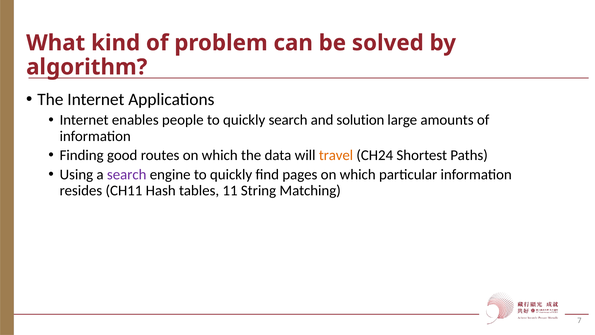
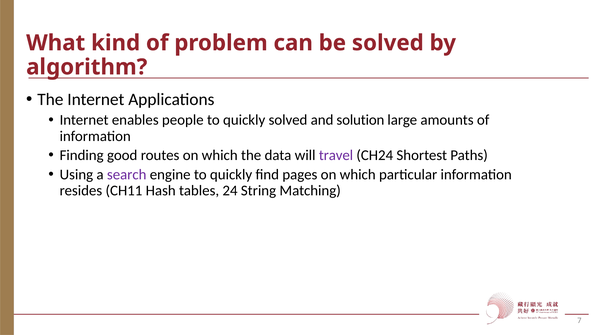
quickly search: search -> solved
travel colour: orange -> purple
11: 11 -> 24
